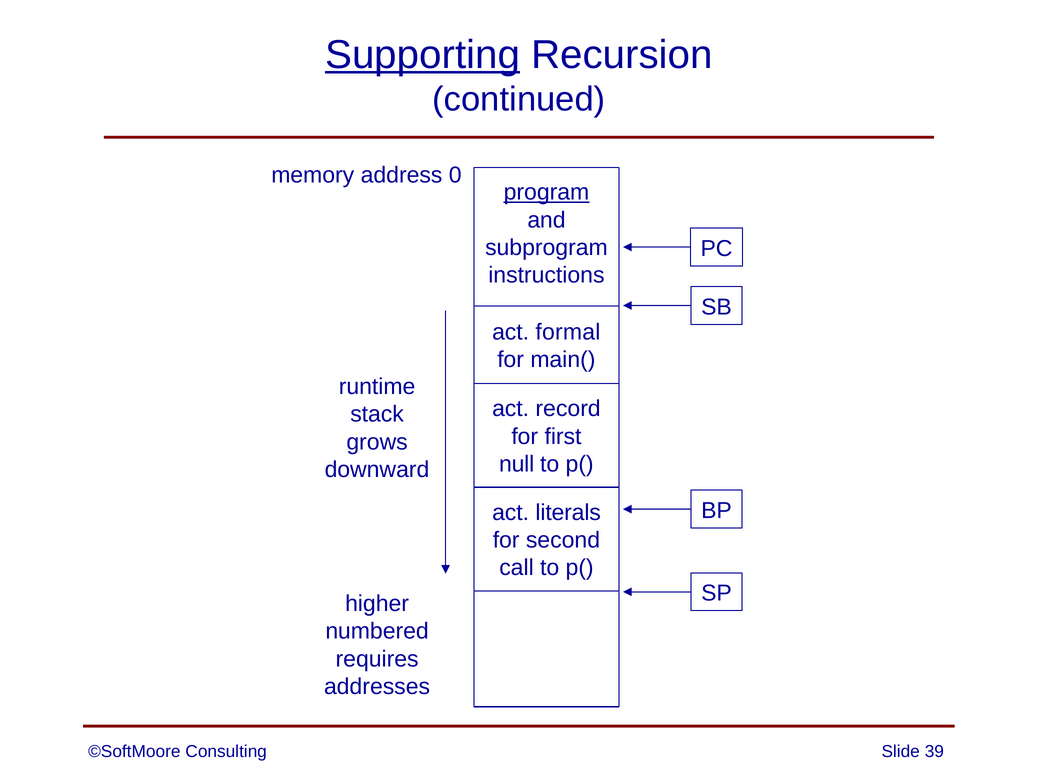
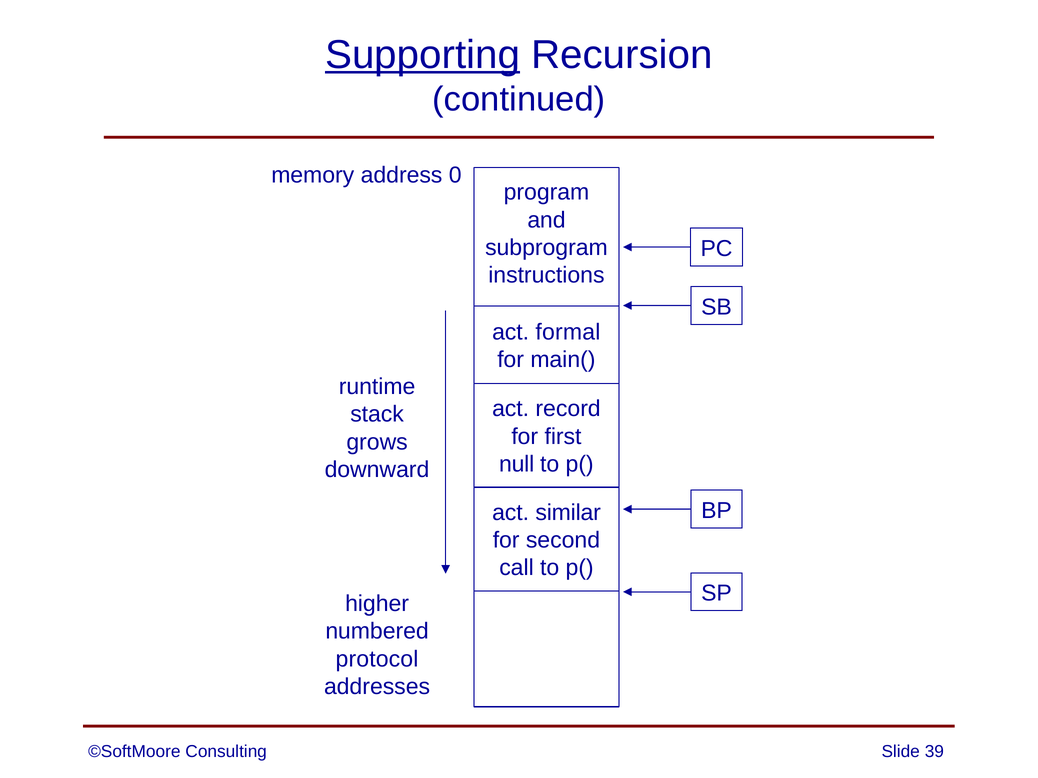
program underline: present -> none
literals: literals -> similar
requires: requires -> protocol
